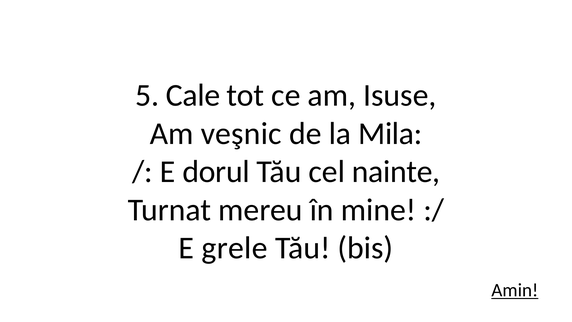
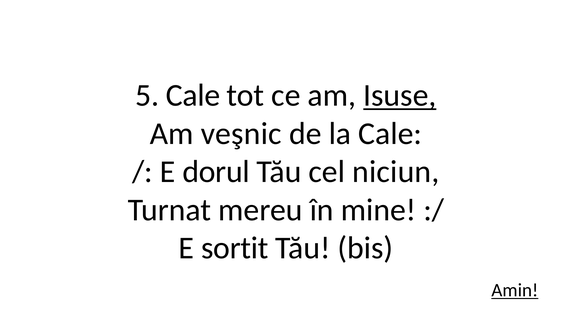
Isuse underline: none -> present
la Mila: Mila -> Cale
nainte: nainte -> niciun
grele: grele -> sortit
